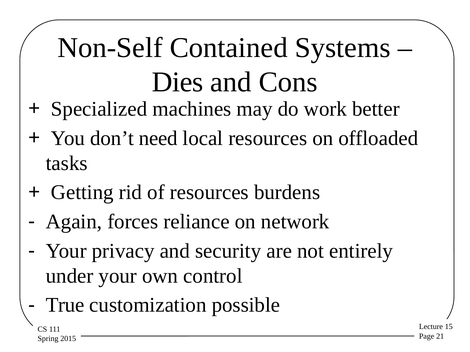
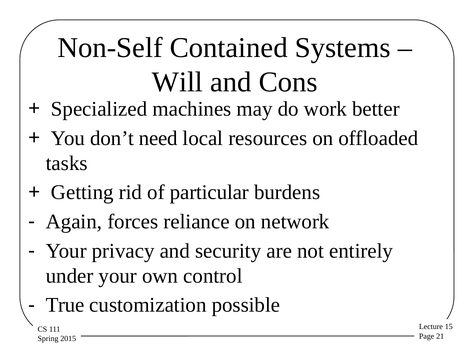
Dies: Dies -> Will
of resources: resources -> particular
